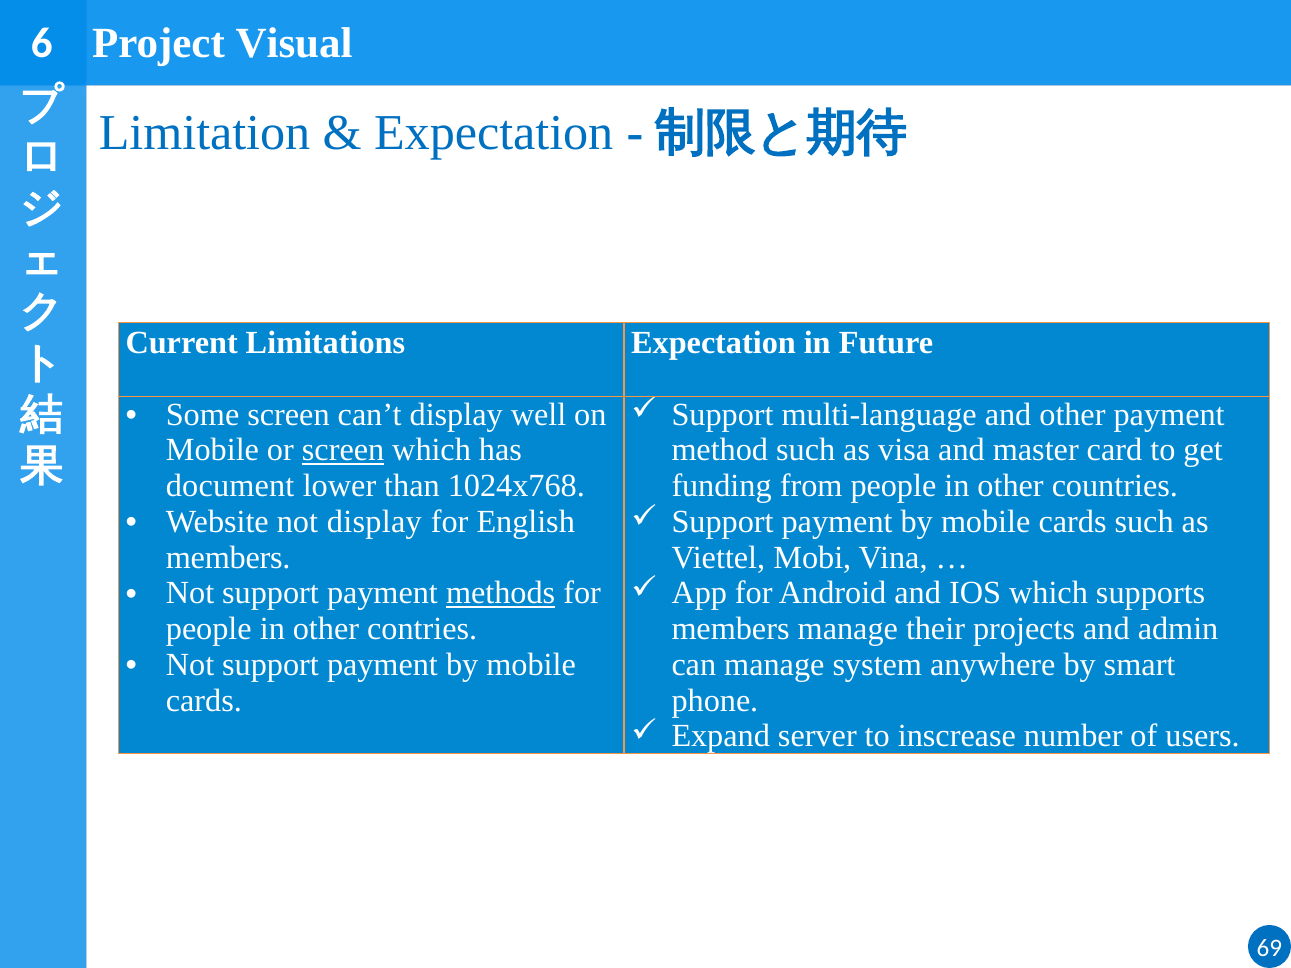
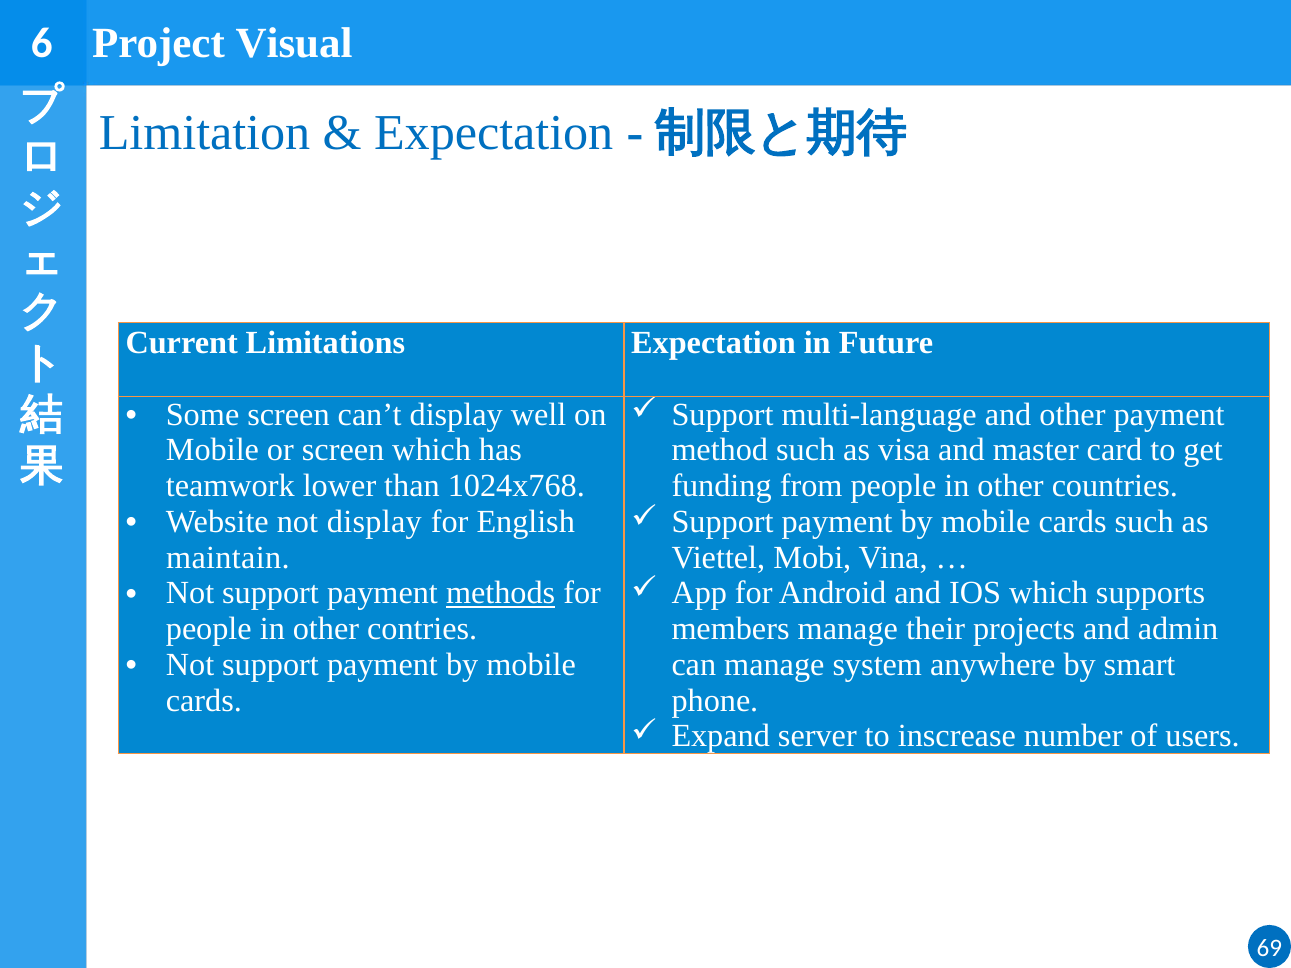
screen at (343, 450) underline: present -> none
document: document -> teamwork
members at (228, 558): members -> maintain
